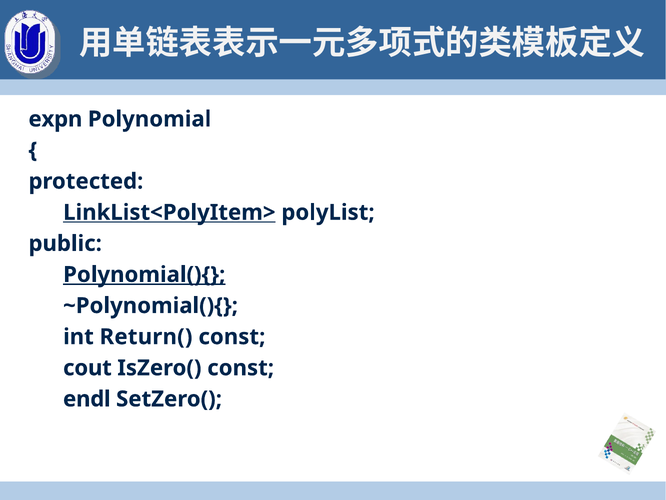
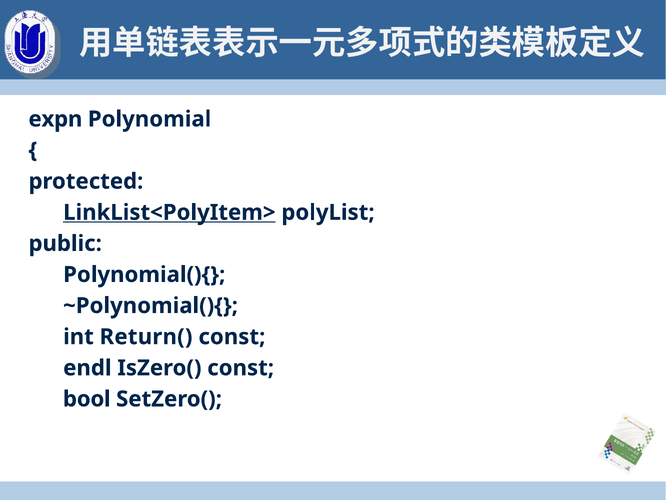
Polynomial(){ underline: present -> none
cout: cout -> endl
endl: endl -> bool
